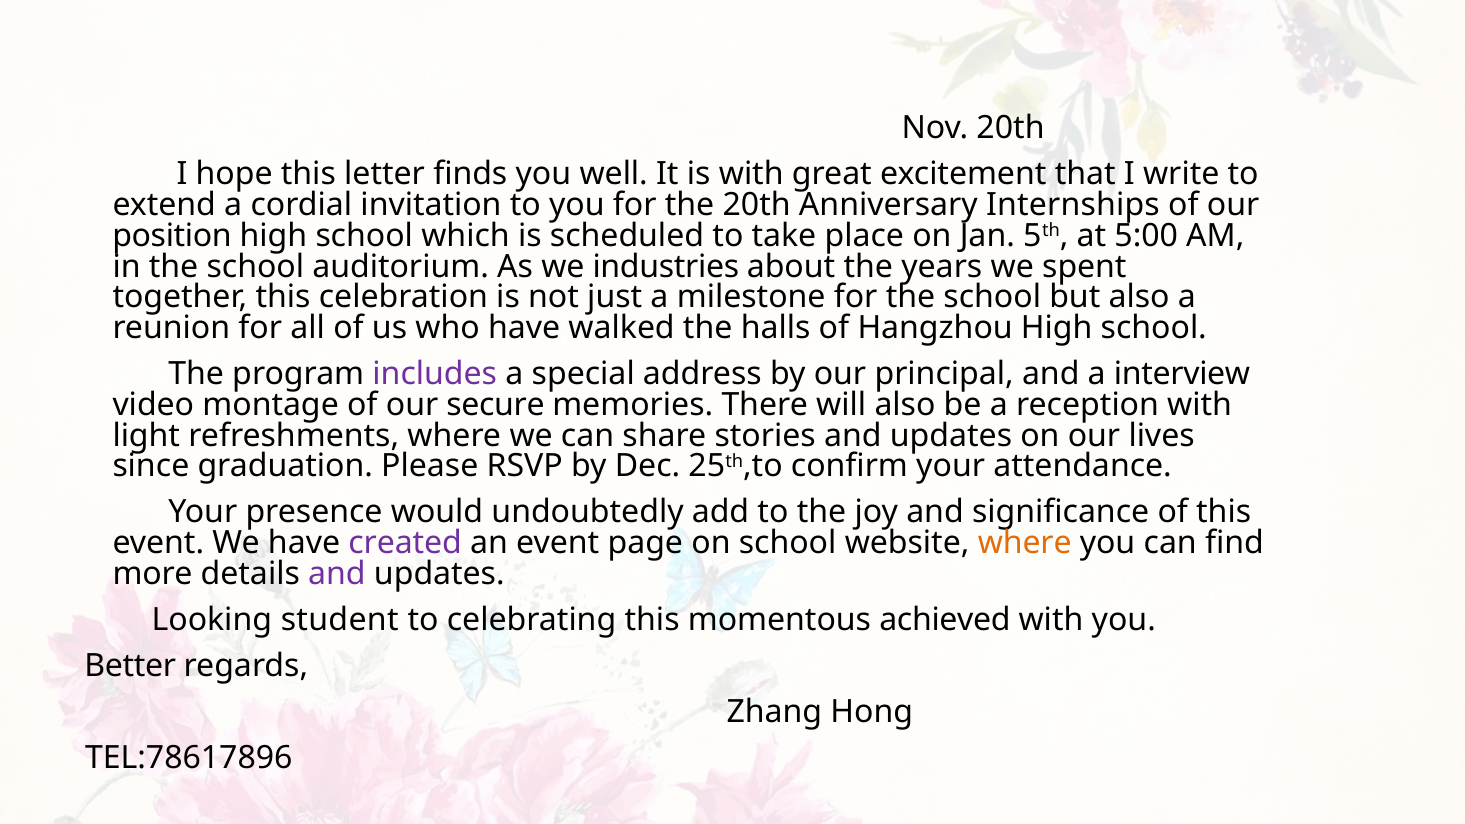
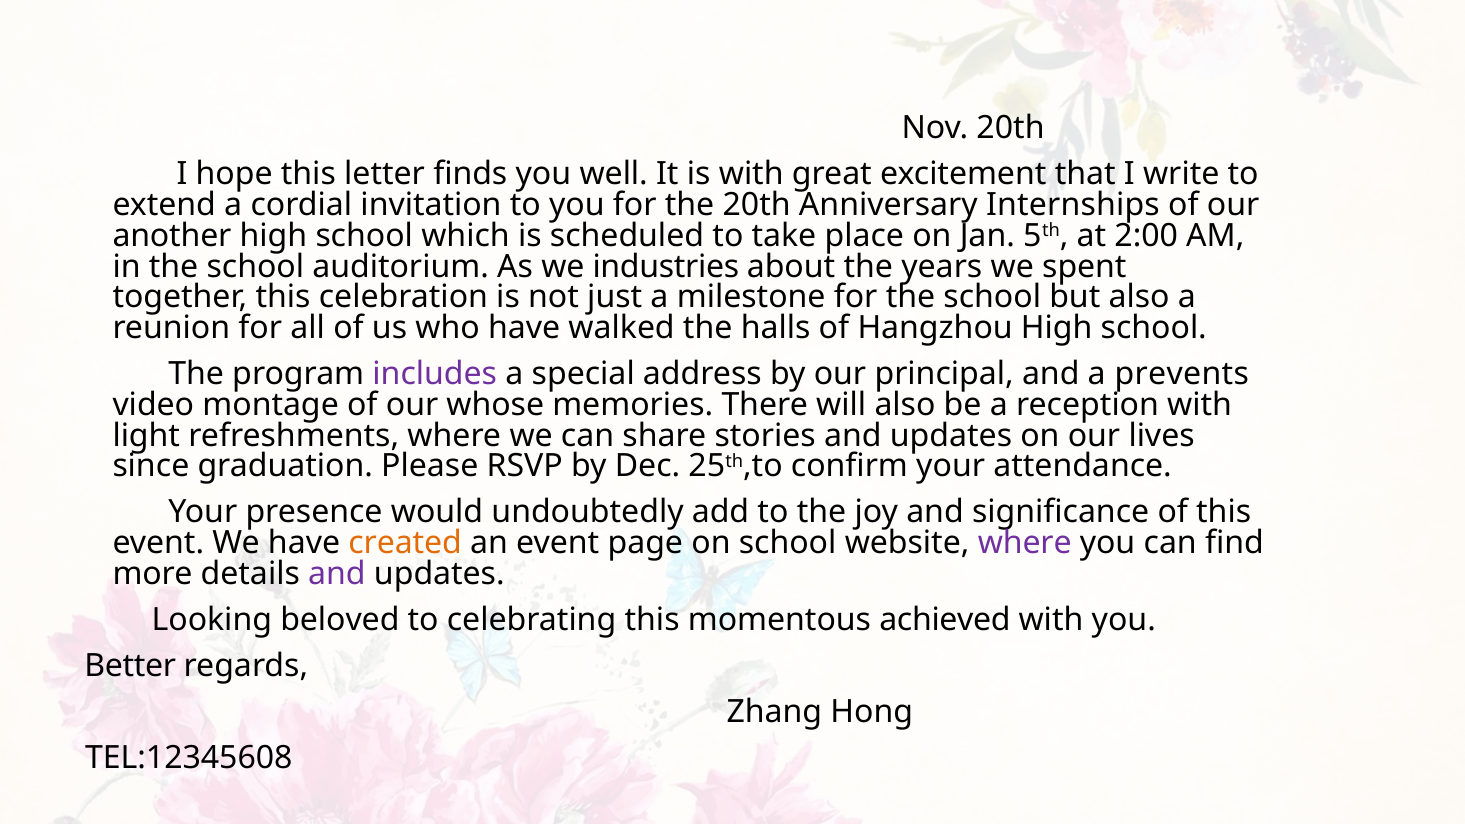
position: position -> another
5:00: 5:00 -> 2:00
interview: interview -> prevents
secure: secure -> whose
created colour: purple -> orange
where at (1025, 543) colour: orange -> purple
student: student -> beloved
TEL:78617896: TEL:78617896 -> TEL:12345608
